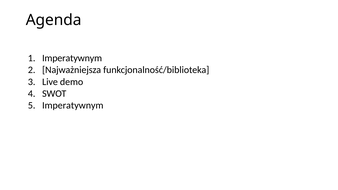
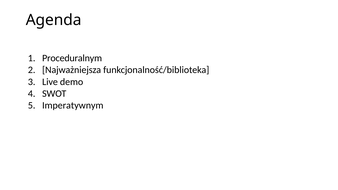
Imperatywnym at (72, 58): Imperatywnym -> Proceduralnym
